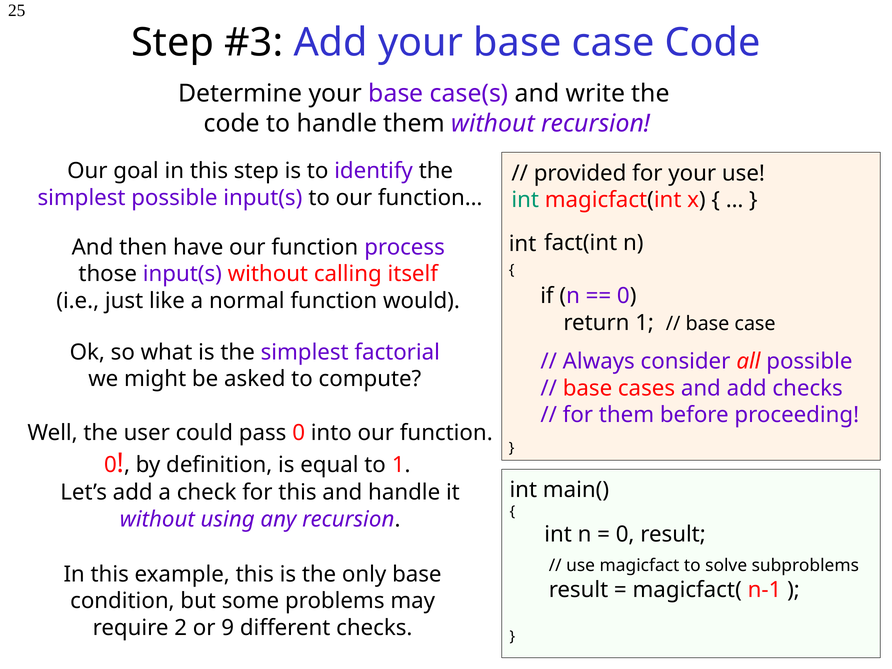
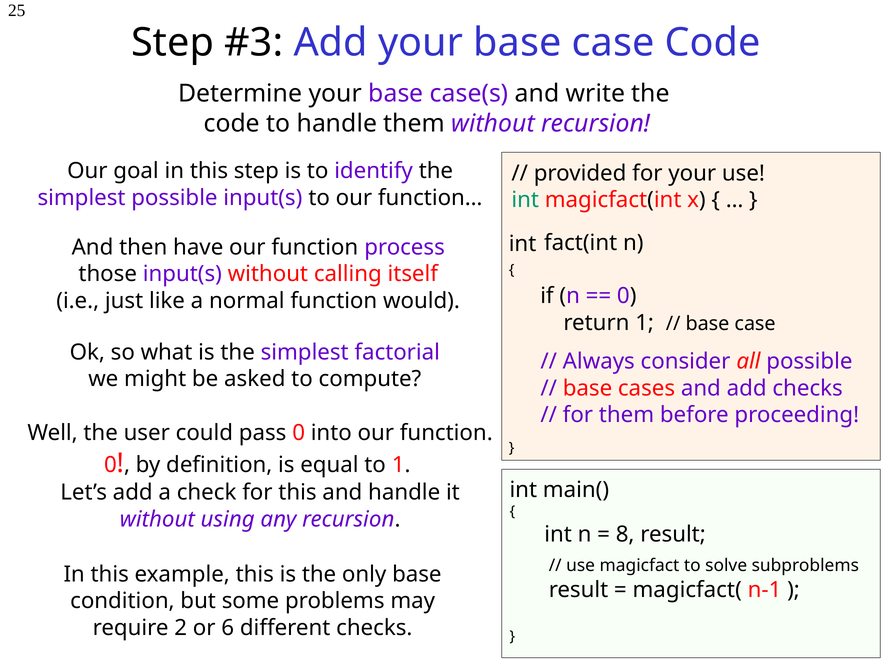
0 at (625, 534): 0 -> 8
9: 9 -> 6
